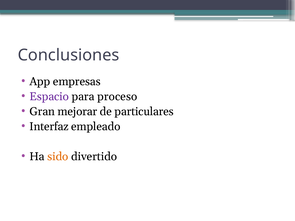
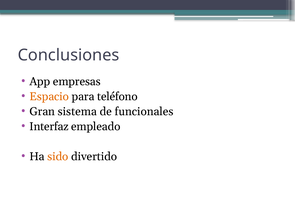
Espacio colour: purple -> orange
proceso: proceso -> teléfono
mejorar: mejorar -> sistema
particulares: particulares -> funcionales
